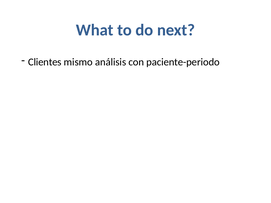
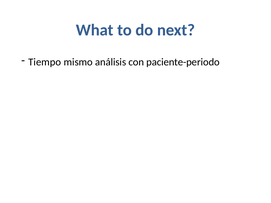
Clientes: Clientes -> Tiempo
